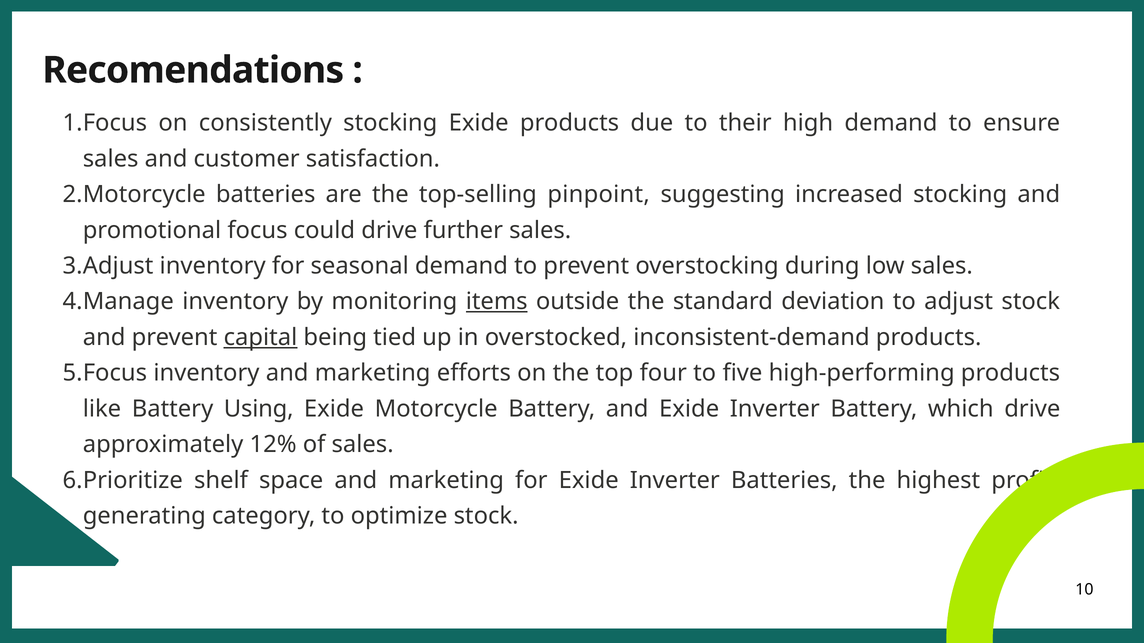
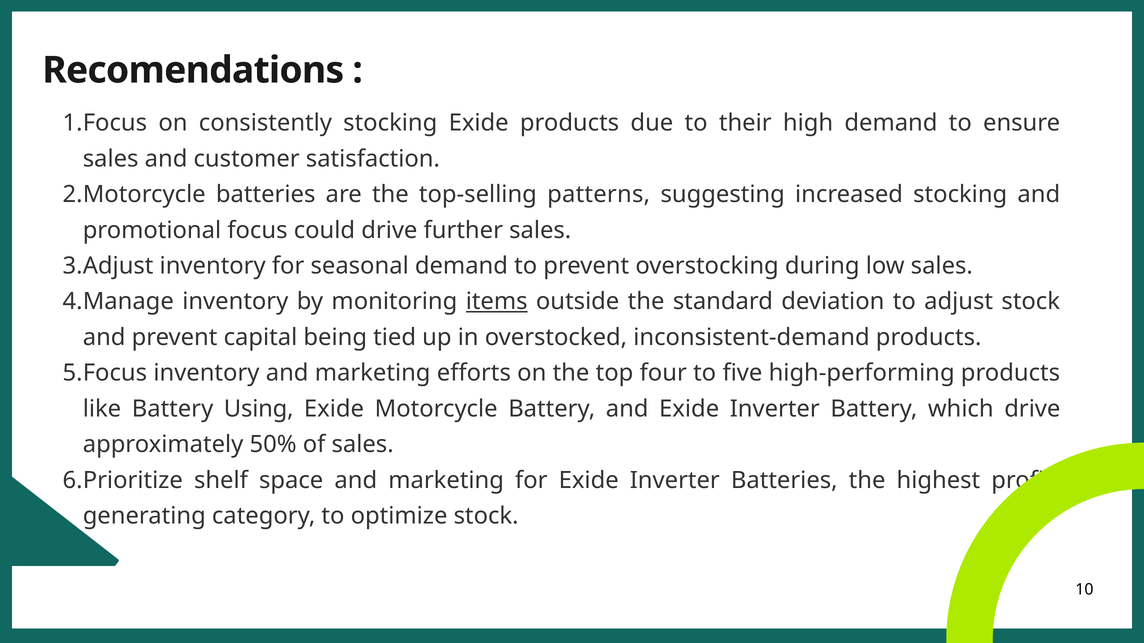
pinpoint: pinpoint -> patterns
capital underline: present -> none
12%: 12% -> 50%
